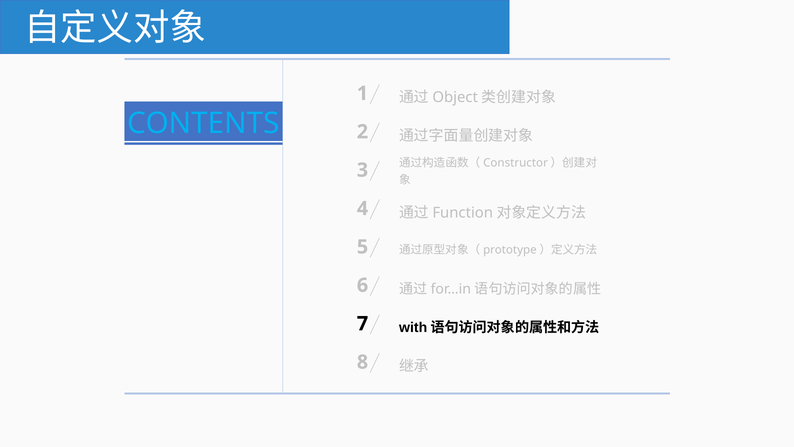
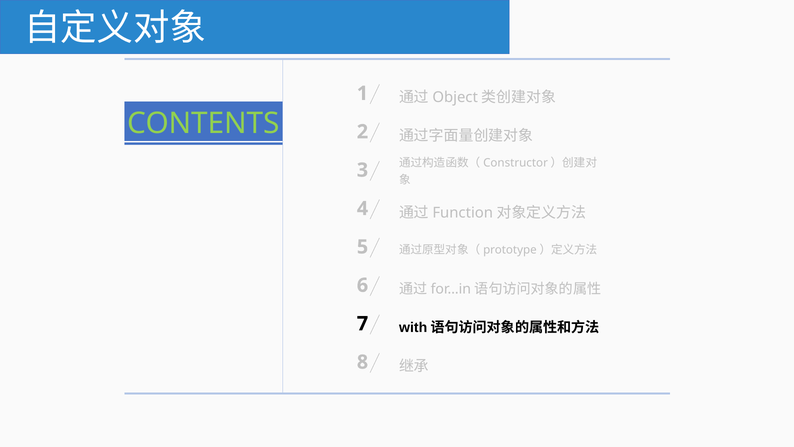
CONTENTS colour: light blue -> light green
